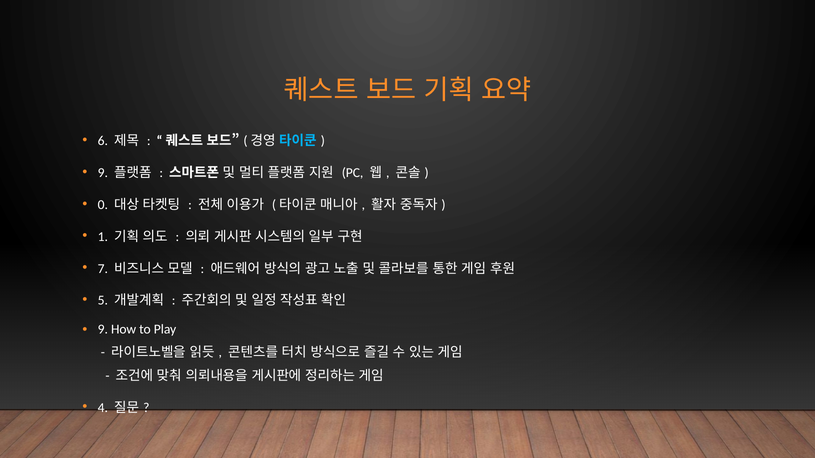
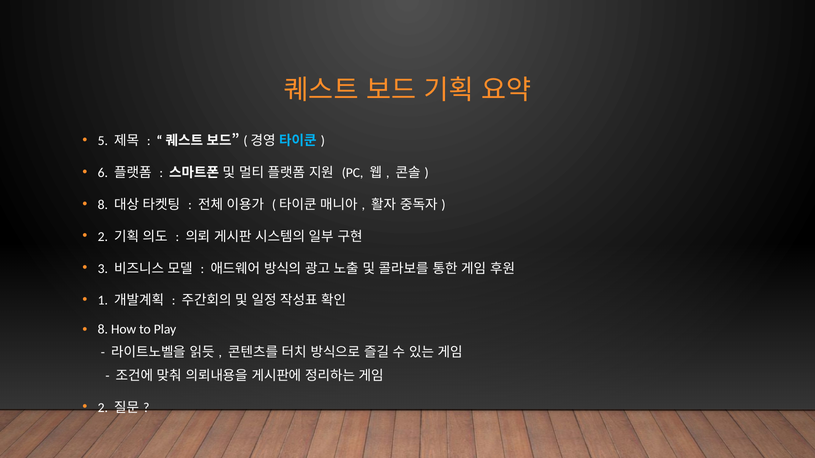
6: 6 -> 5
9 at (103, 173): 9 -> 6
0 at (103, 205): 0 -> 8
1 at (103, 237): 1 -> 2
7: 7 -> 3
5: 5 -> 1
9 at (103, 329): 9 -> 8
4 at (103, 408): 4 -> 2
